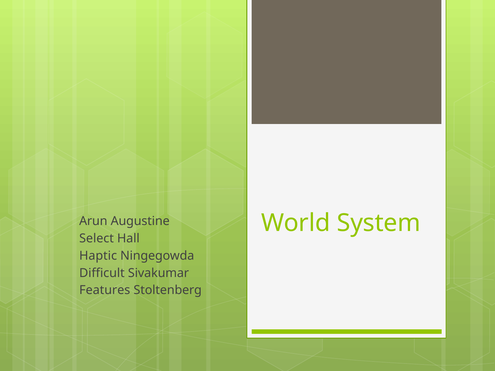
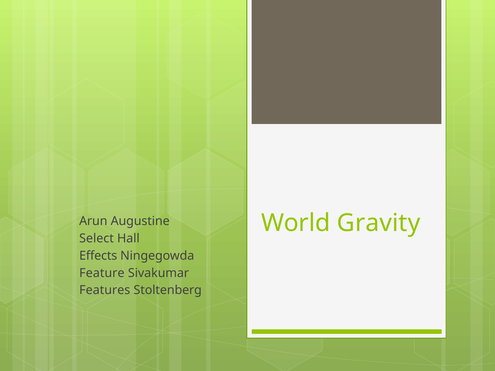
System: System -> Gravity
Haptic: Haptic -> Effects
Difficult: Difficult -> Feature
